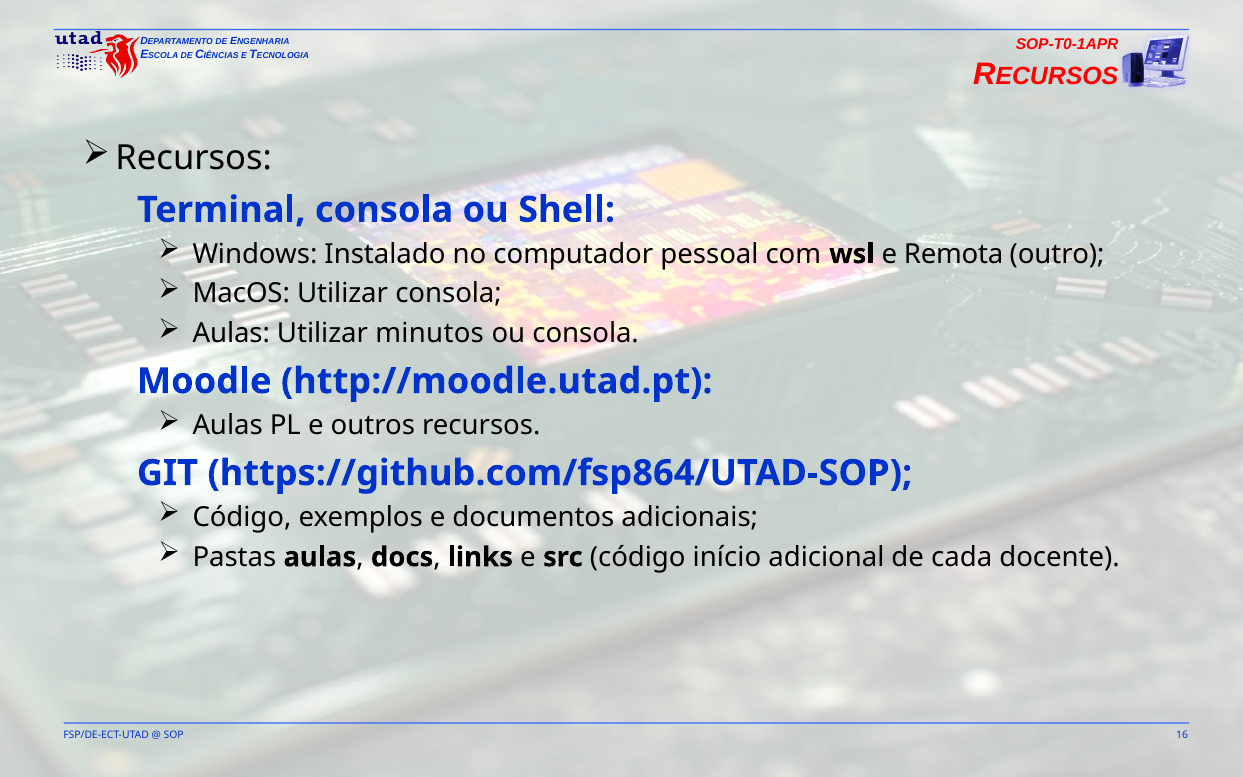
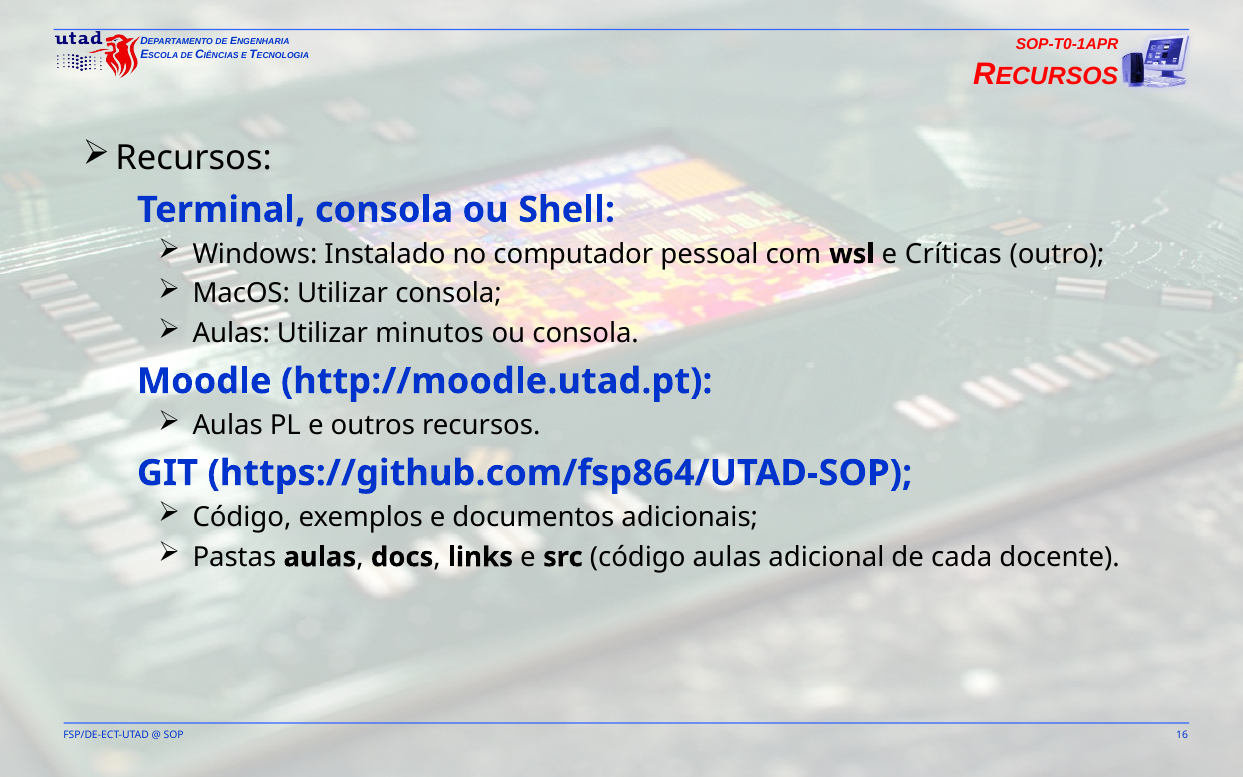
Remota: Remota -> Críticas
código início: início -> aulas
